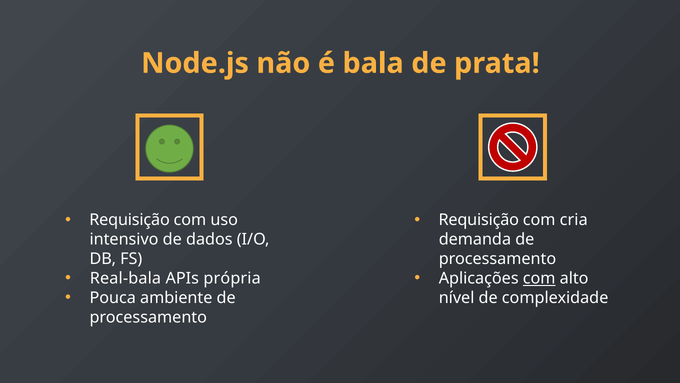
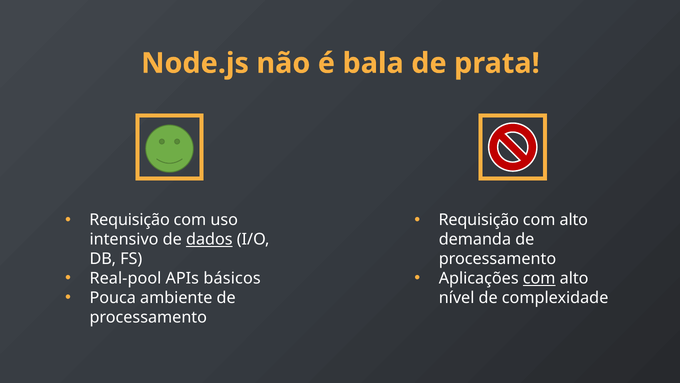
cria at (574, 220): cria -> alto
dados underline: none -> present
Real-bala: Real-bala -> Real-pool
própria: própria -> básicos
